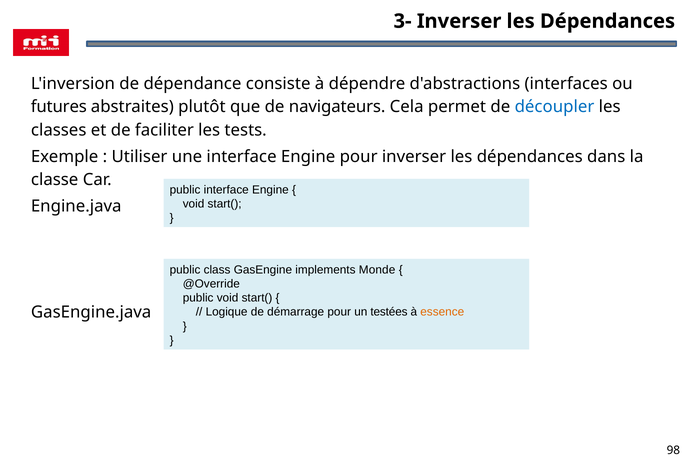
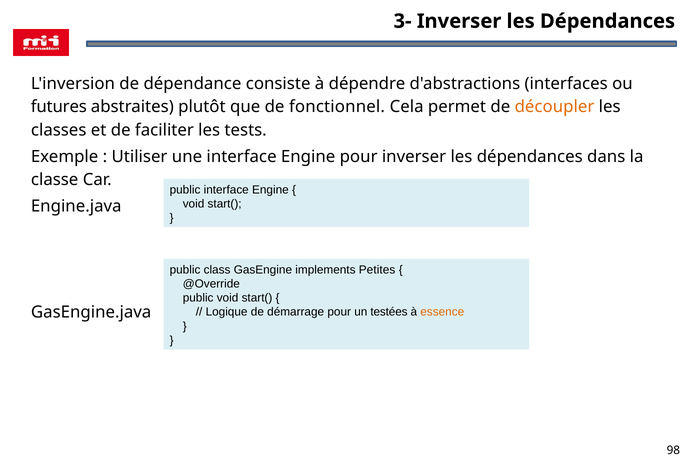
navigateurs: navigateurs -> fonctionnel
découpler colour: blue -> orange
Monde: Monde -> Petites
